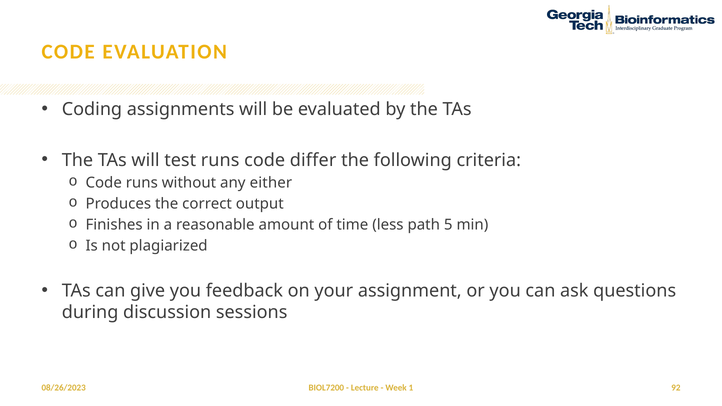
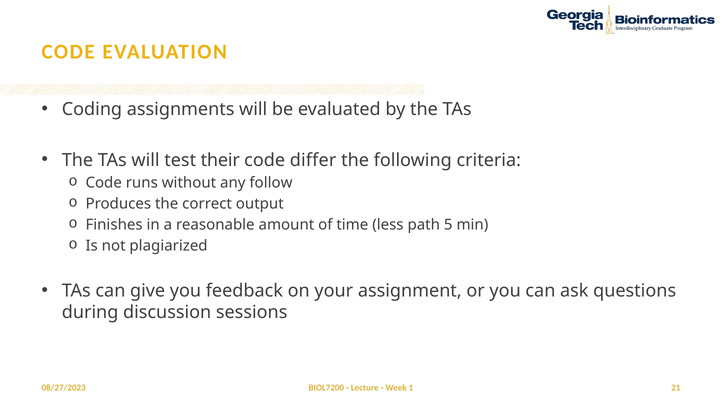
test runs: runs -> their
either: either -> follow
92: 92 -> 21
08/26/2023: 08/26/2023 -> 08/27/2023
